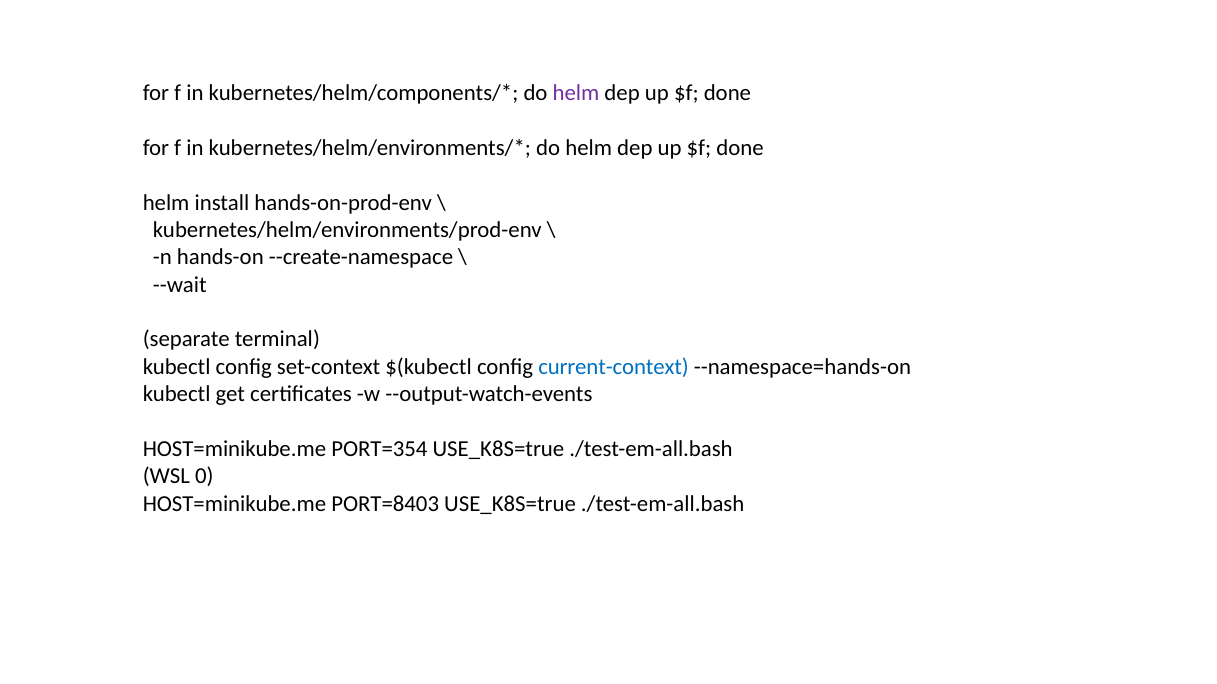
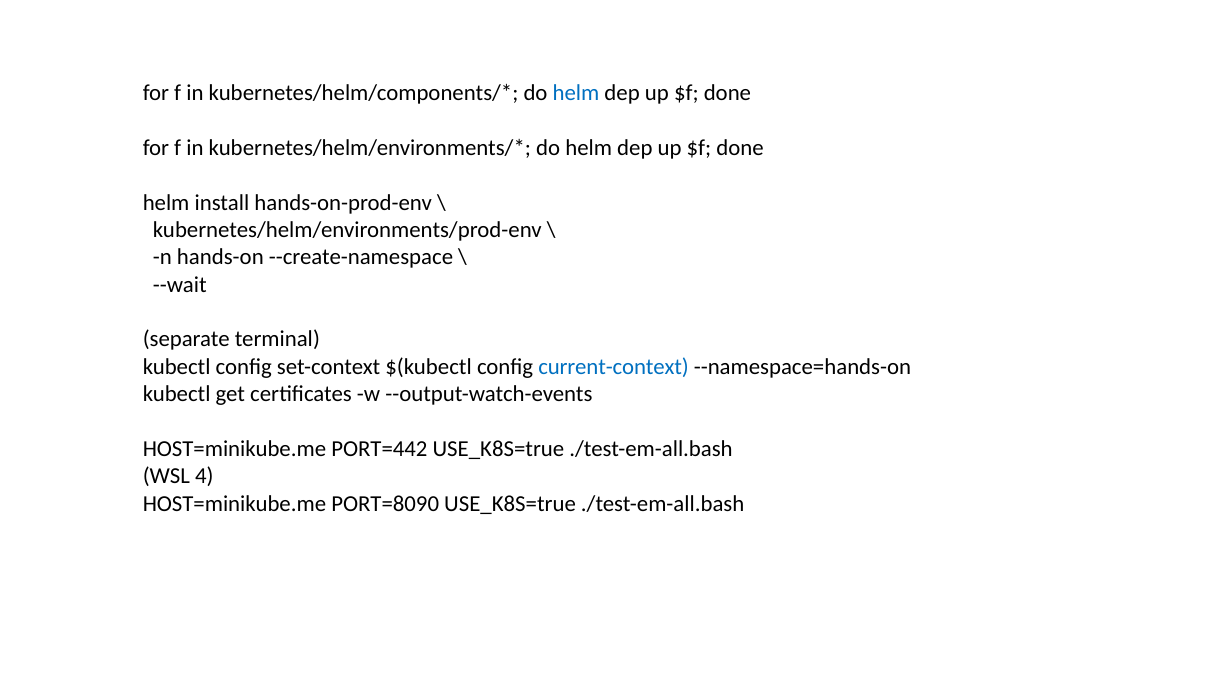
helm at (576, 93) colour: purple -> blue
PORT=354: PORT=354 -> PORT=442
0: 0 -> 4
PORT=8403: PORT=8403 -> PORT=8090
